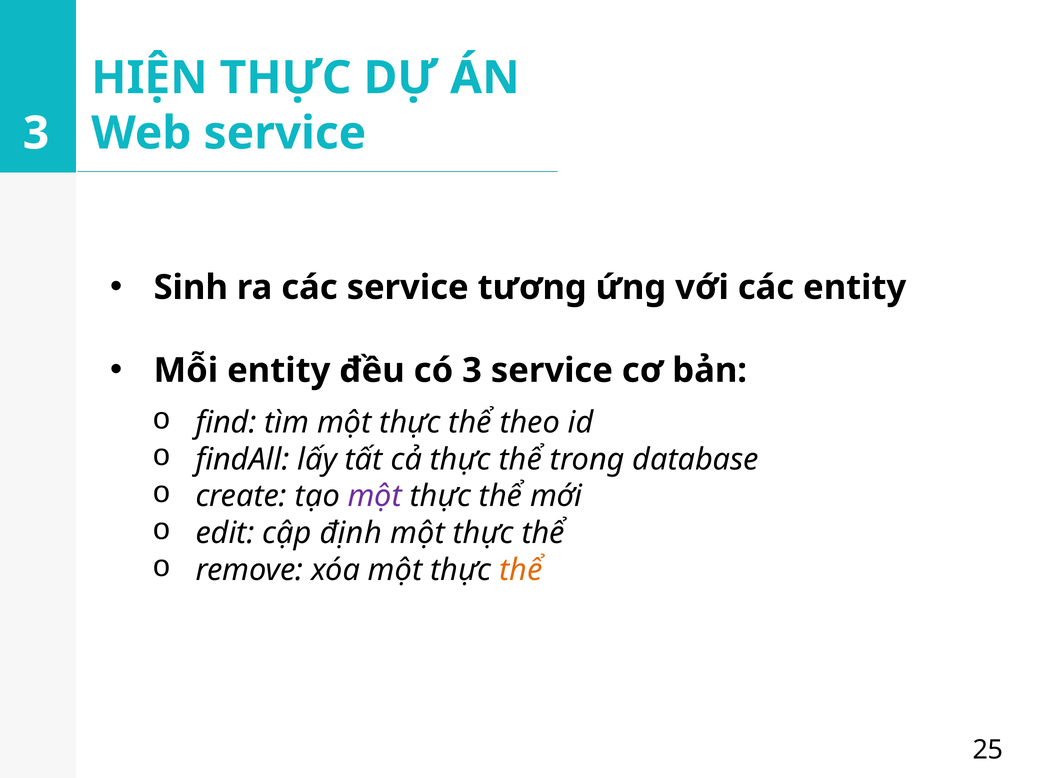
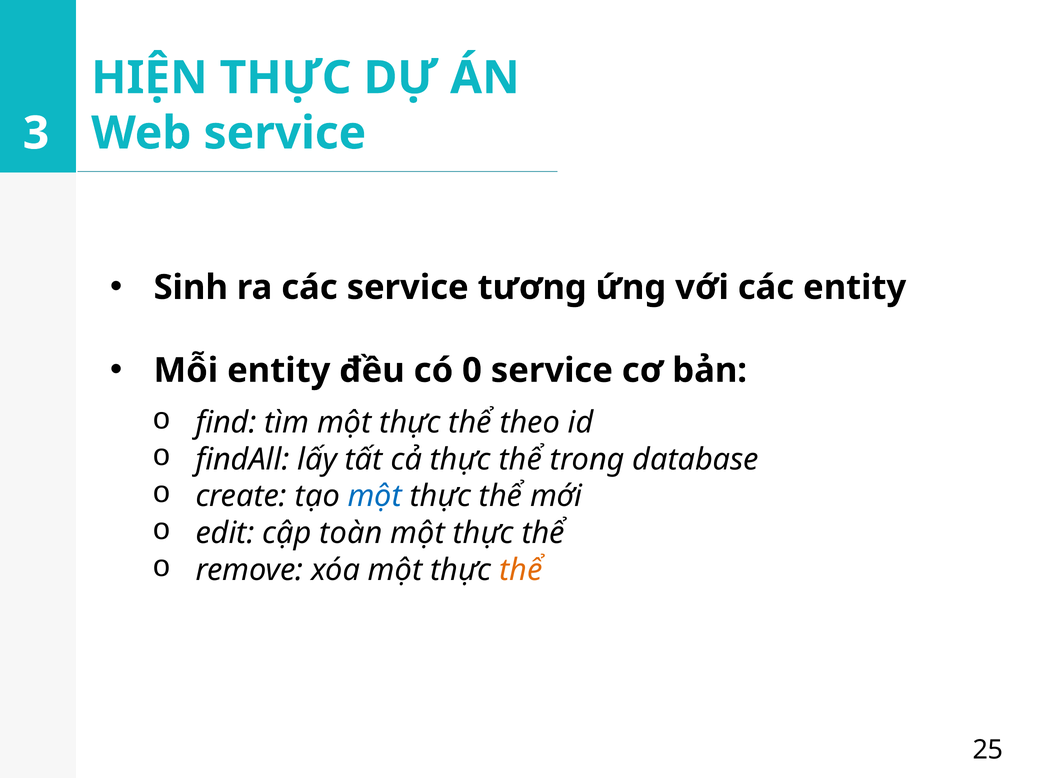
có 3: 3 -> 0
một at (375, 497) colour: purple -> blue
định: định -> toàn
